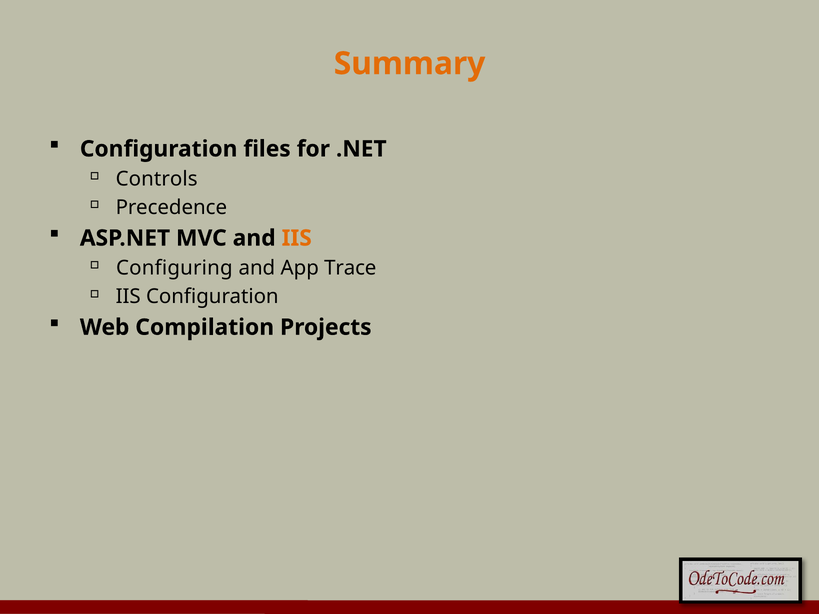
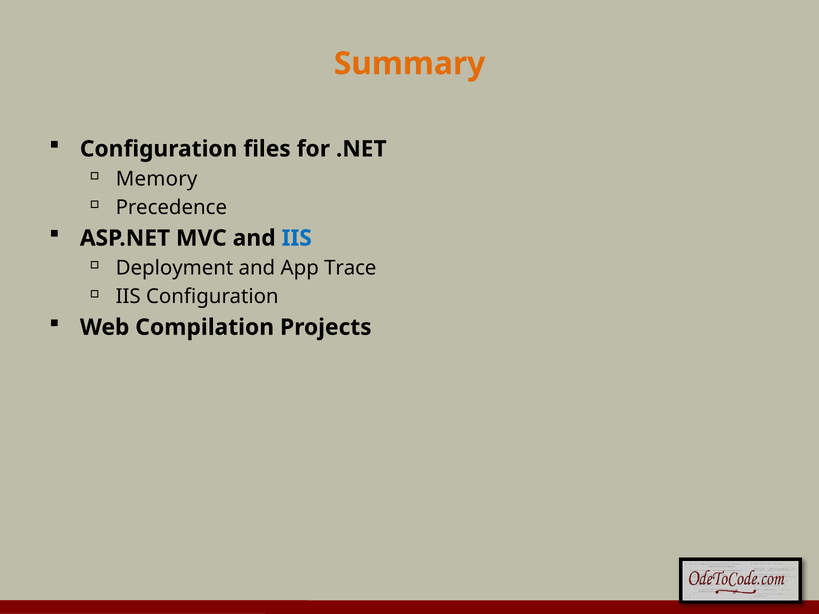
Controls: Controls -> Memory
IIS at (297, 238) colour: orange -> blue
Configuring: Configuring -> Deployment
